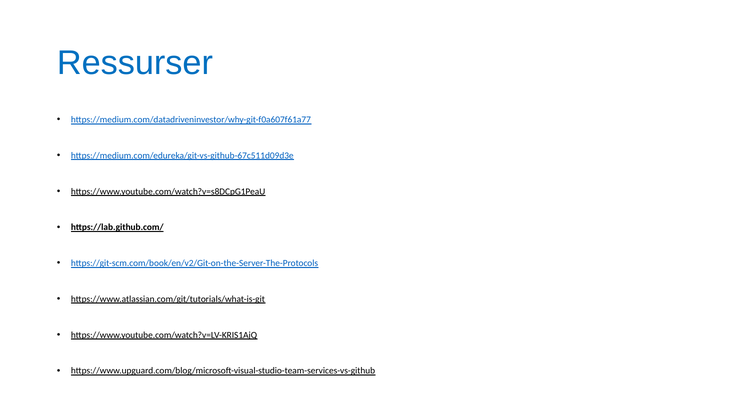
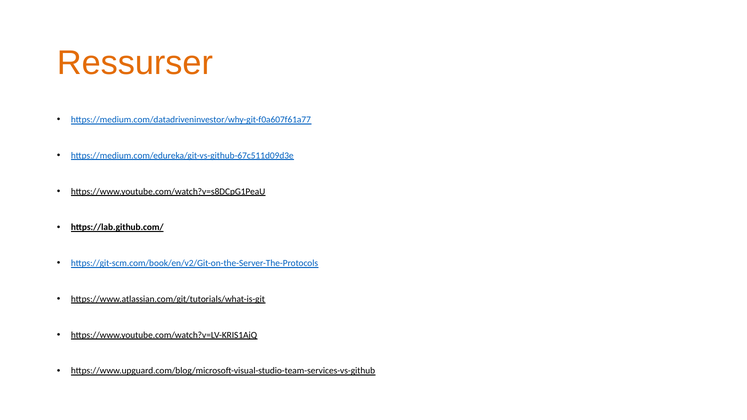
Ressurser colour: blue -> orange
